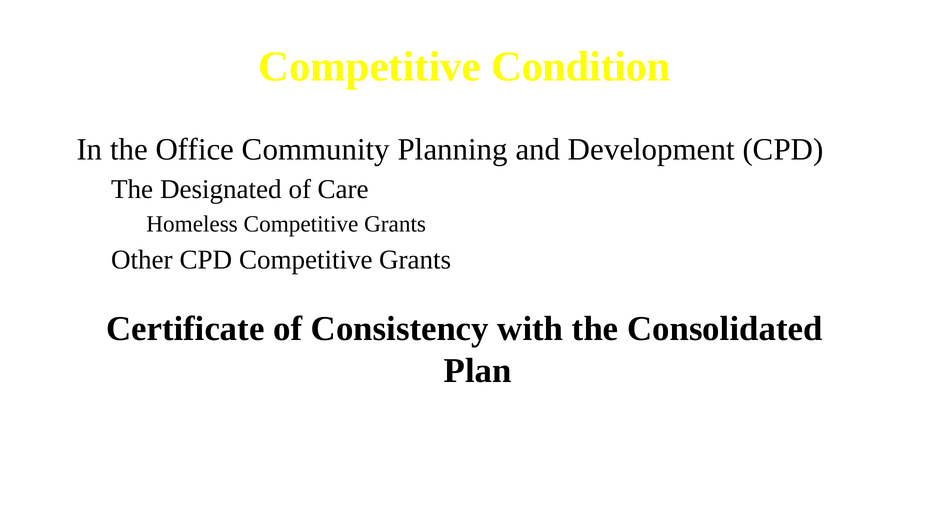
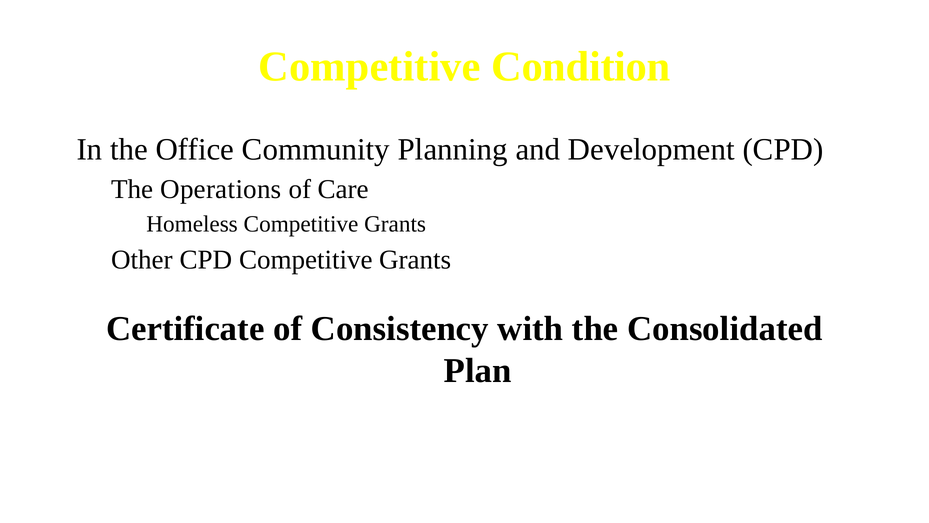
Designated: Designated -> Operations
